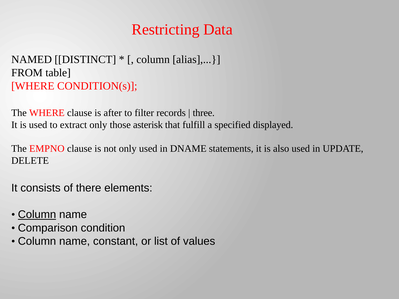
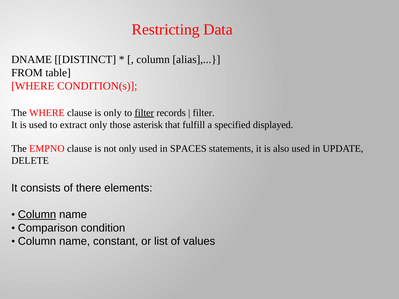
NAMED: NAMED -> DNAME
is after: after -> only
filter at (144, 113) underline: none -> present
three at (204, 113): three -> filter
DNAME: DNAME -> SPACES
